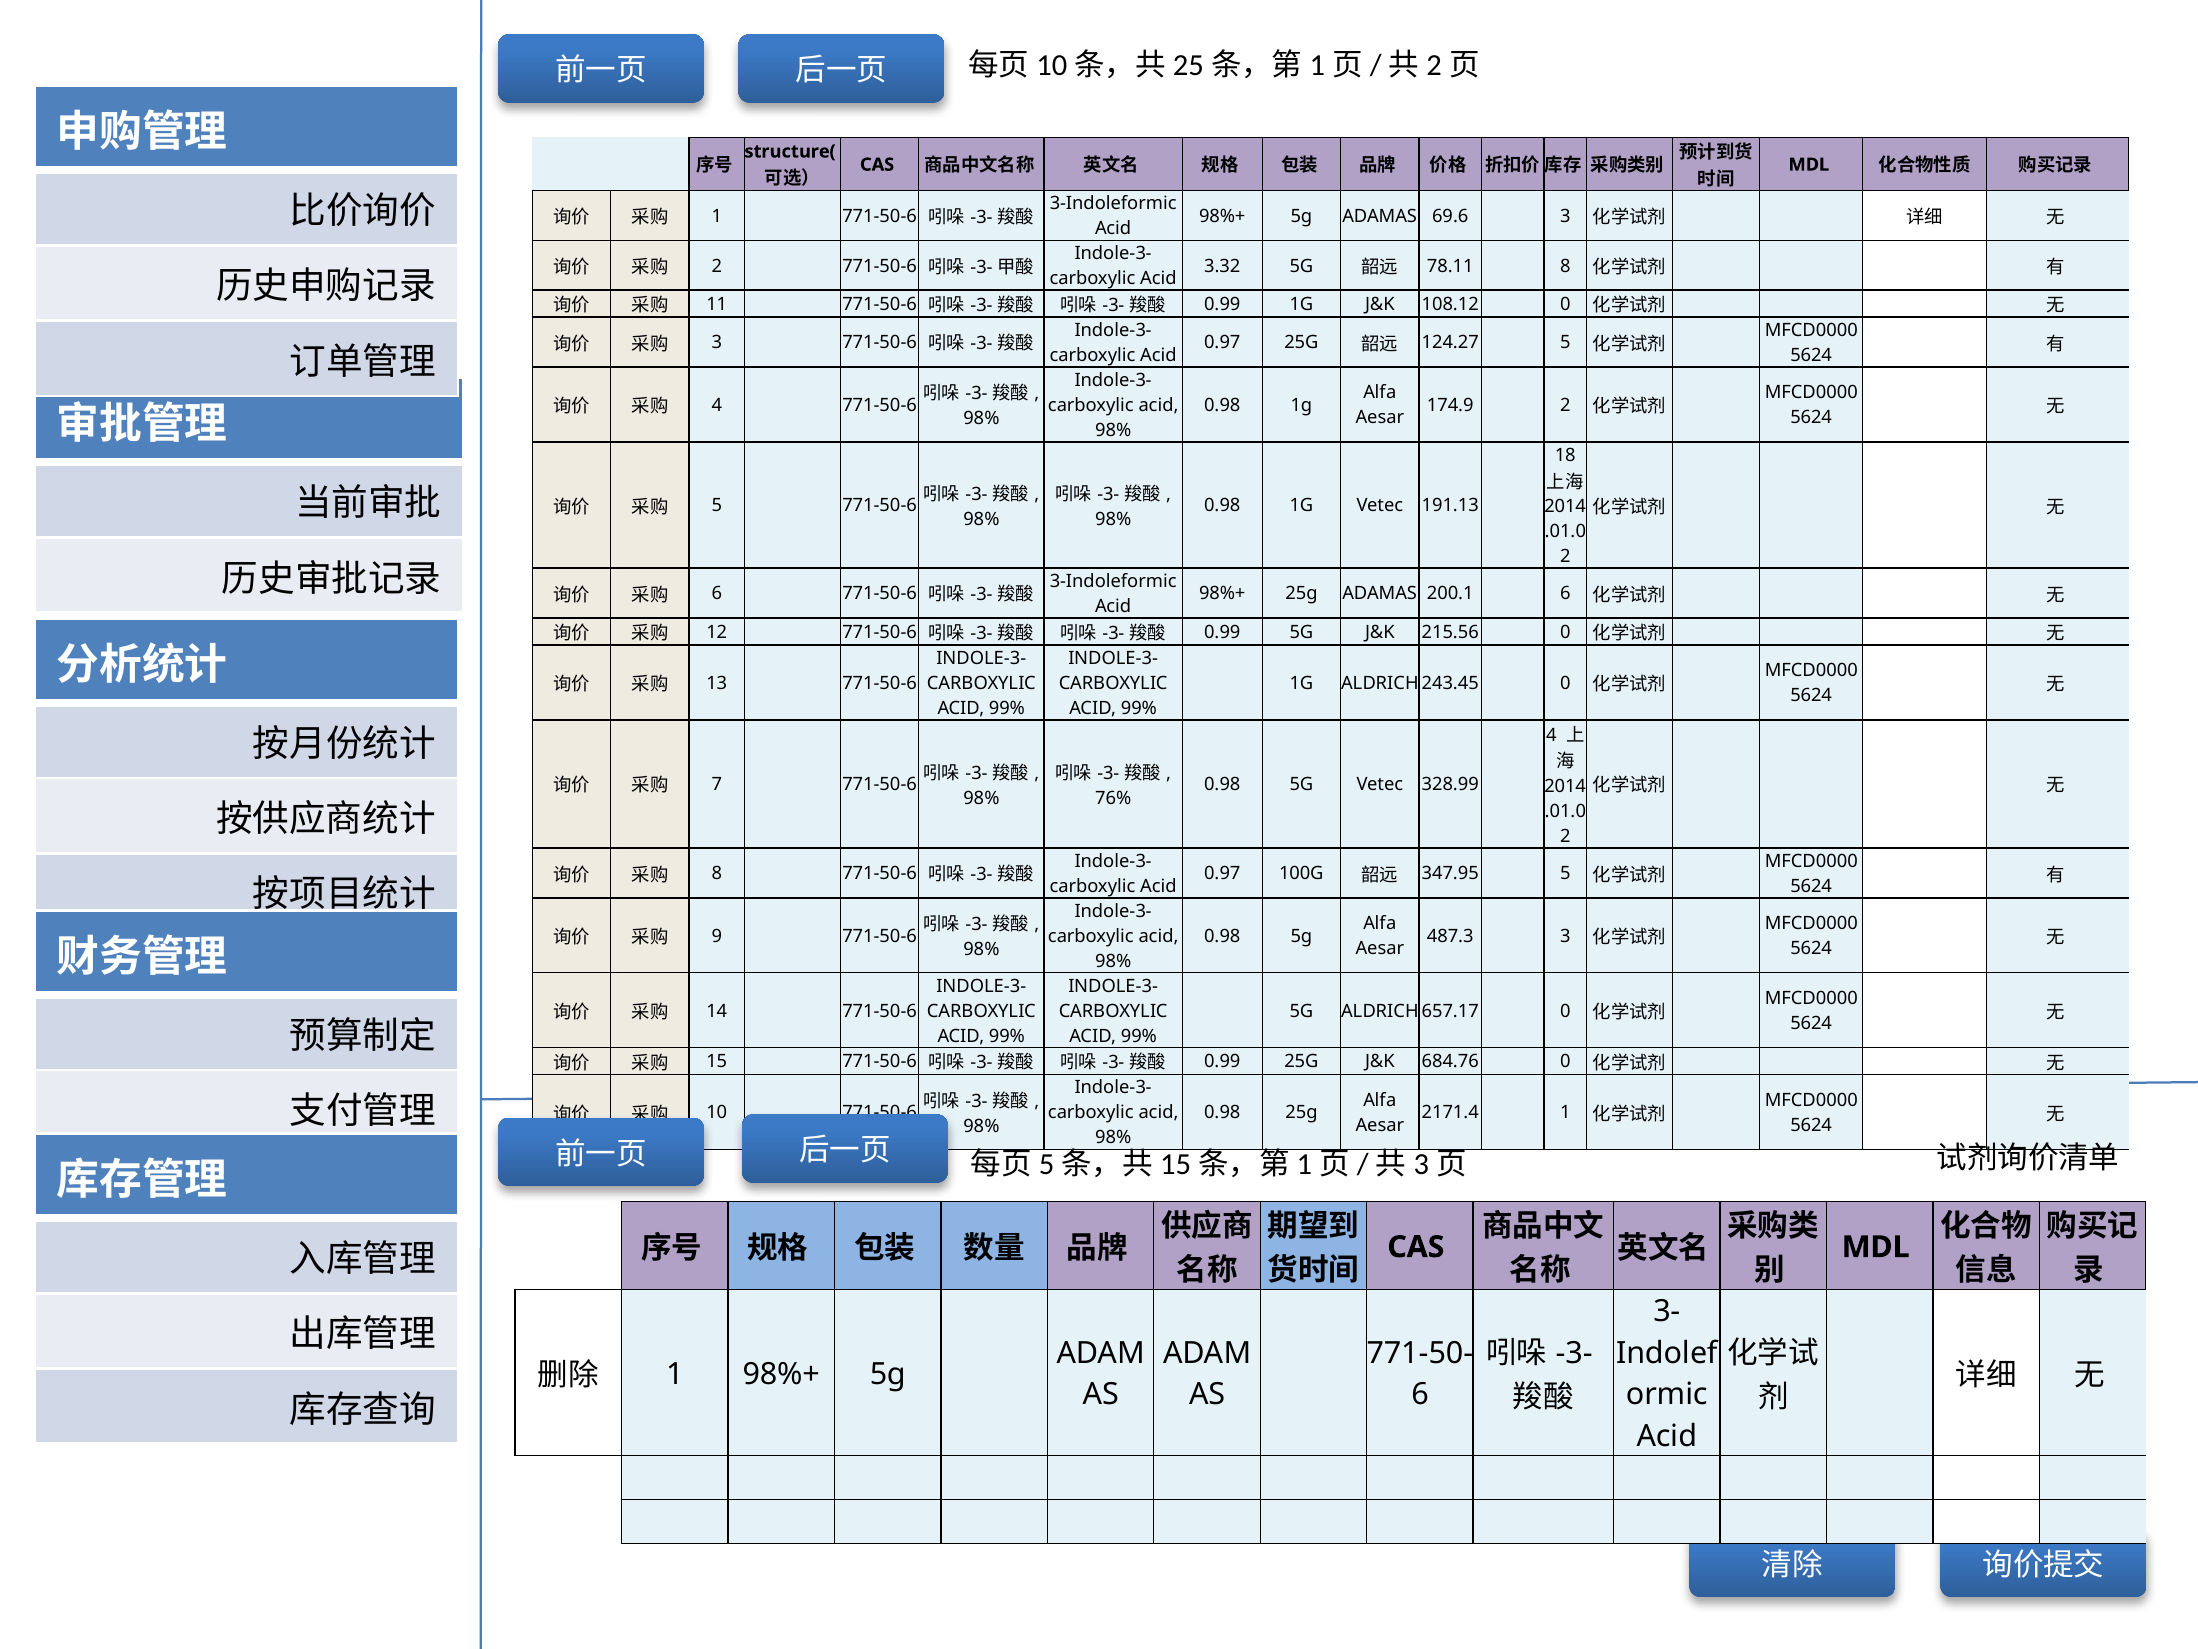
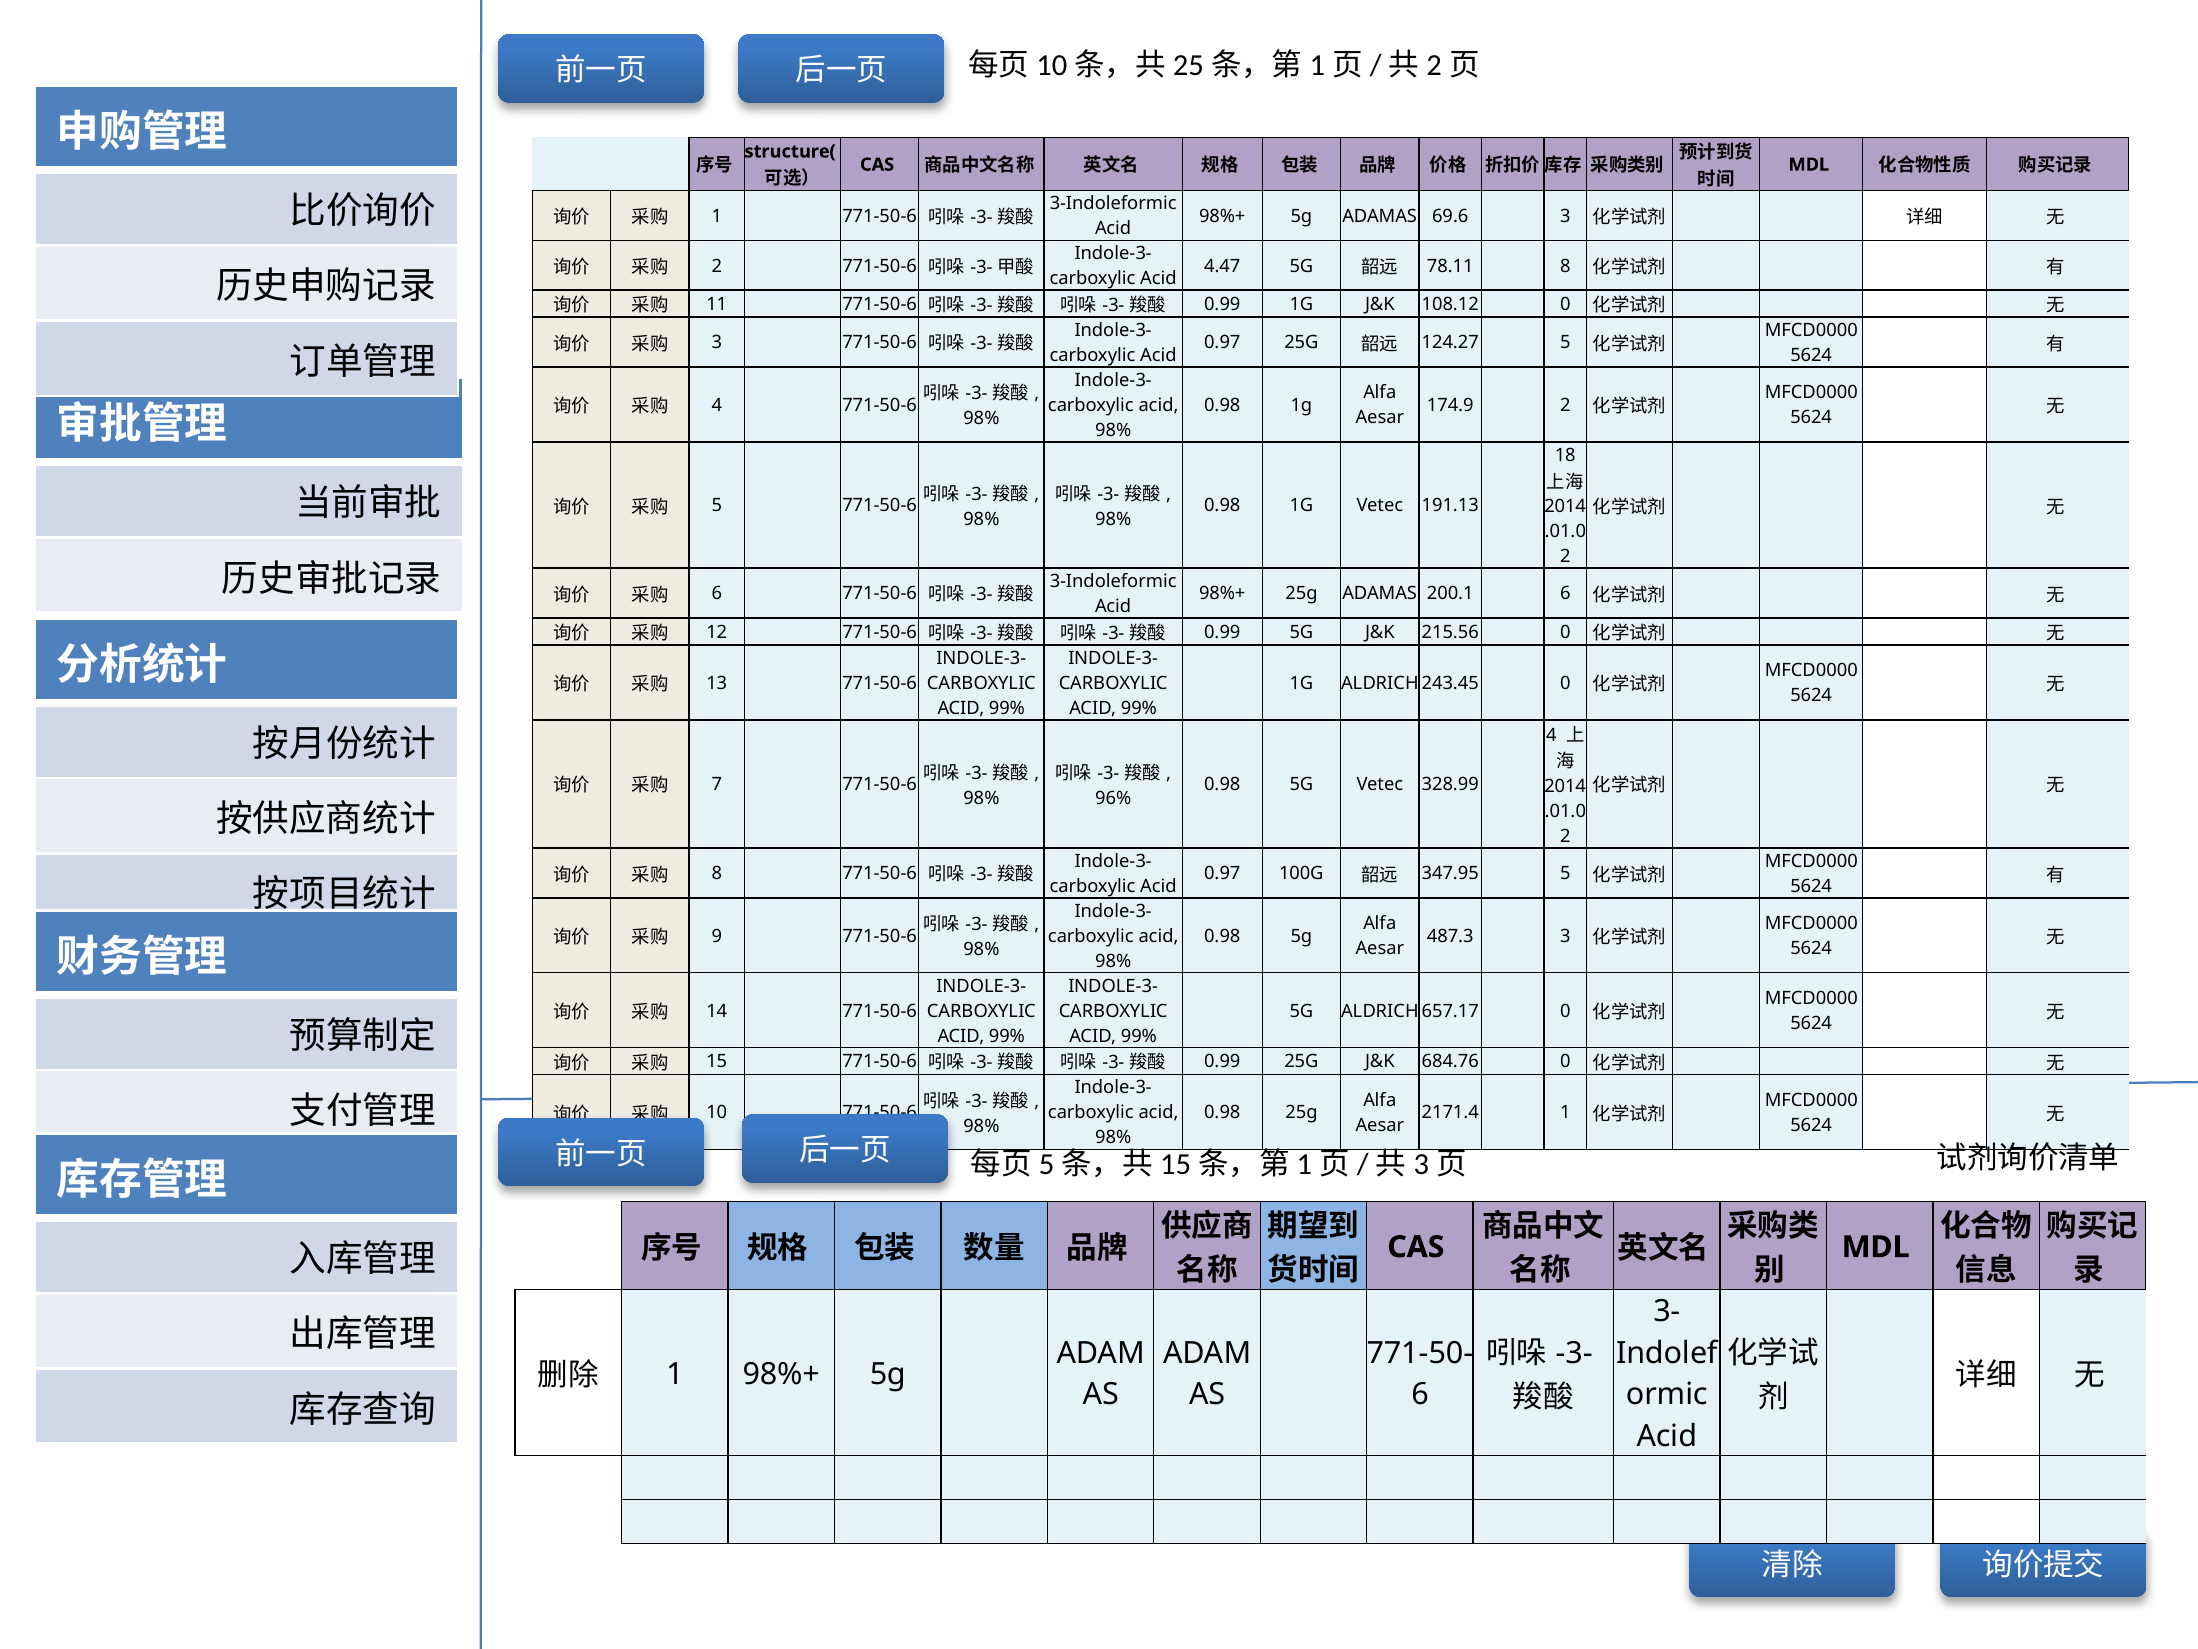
3.32: 3.32 -> 4.47
76%: 76% -> 96%
